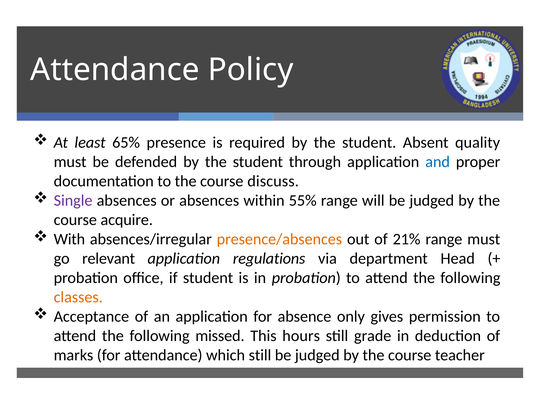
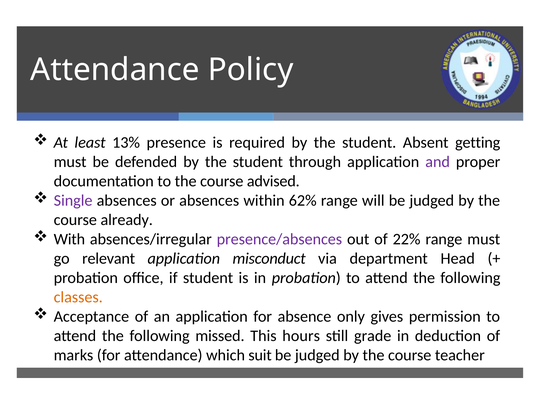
65%: 65% -> 13%
quality: quality -> getting
and colour: blue -> purple
discuss: discuss -> advised
55%: 55% -> 62%
acquire: acquire -> already
presence/absences colour: orange -> purple
21%: 21% -> 22%
regulations: regulations -> misconduct
which still: still -> suit
